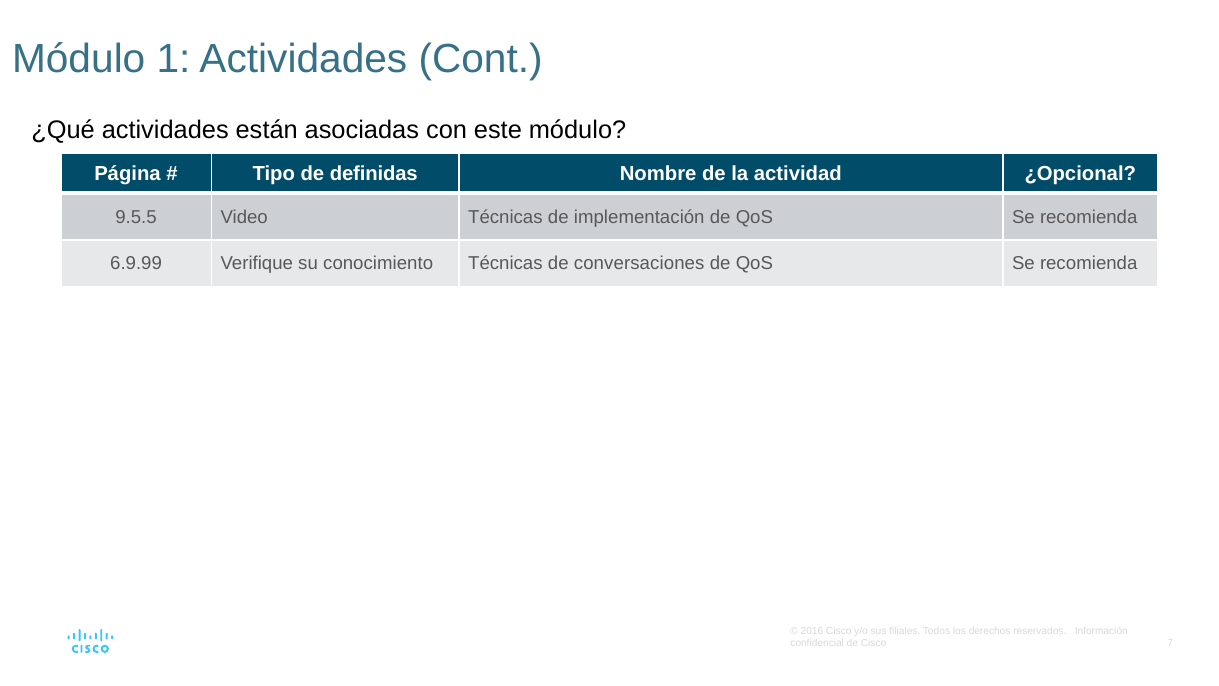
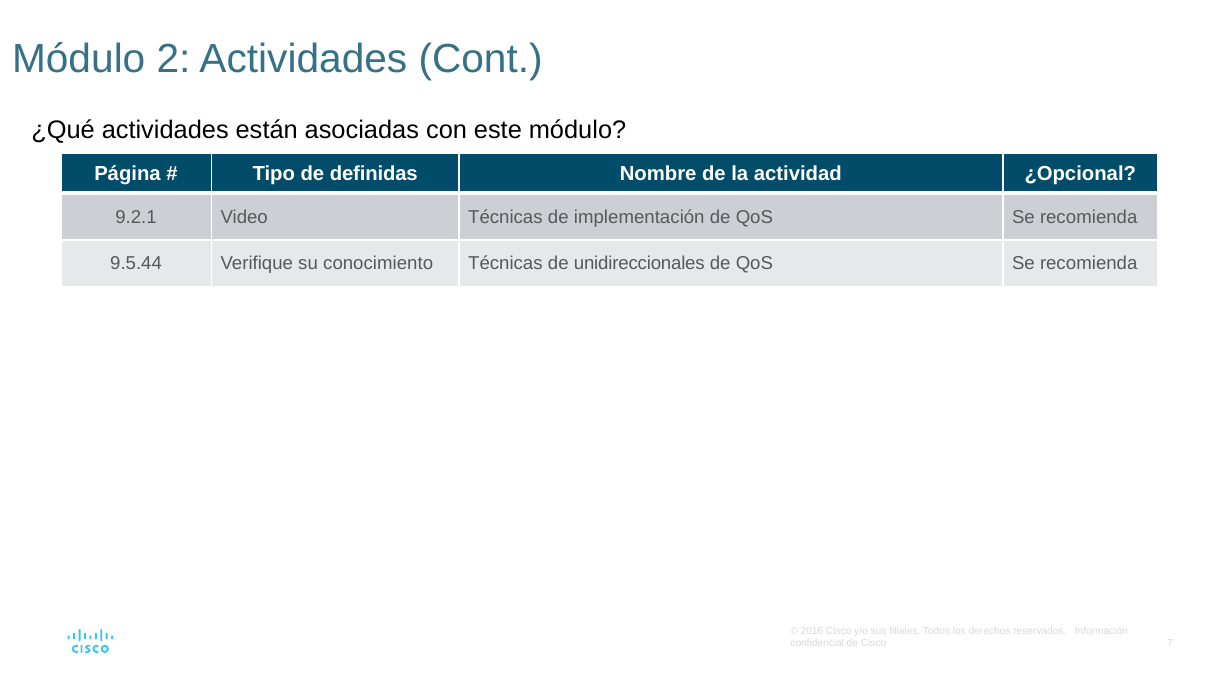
1: 1 -> 2
9.5.5: 9.5.5 -> 9.2.1
6.9.99: 6.9.99 -> 9.5.44
conversaciones: conversaciones -> unidireccionales
